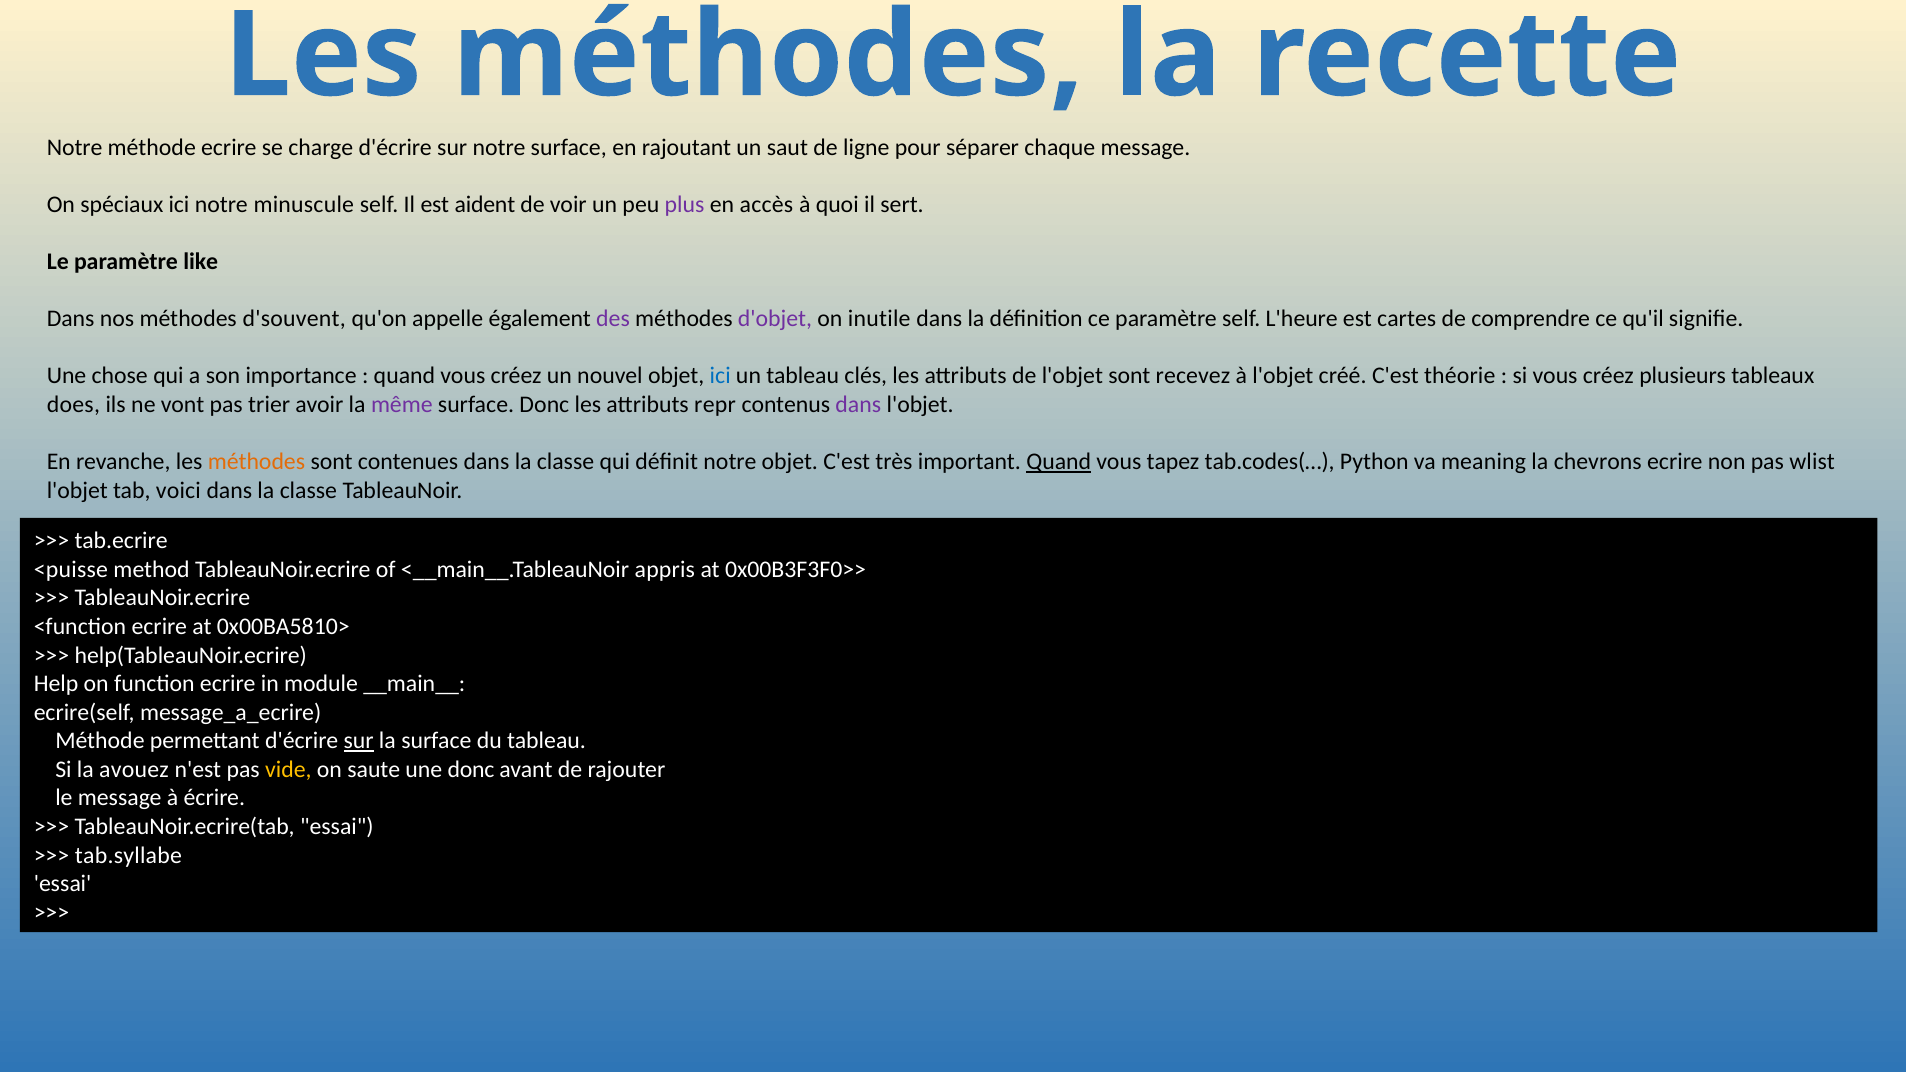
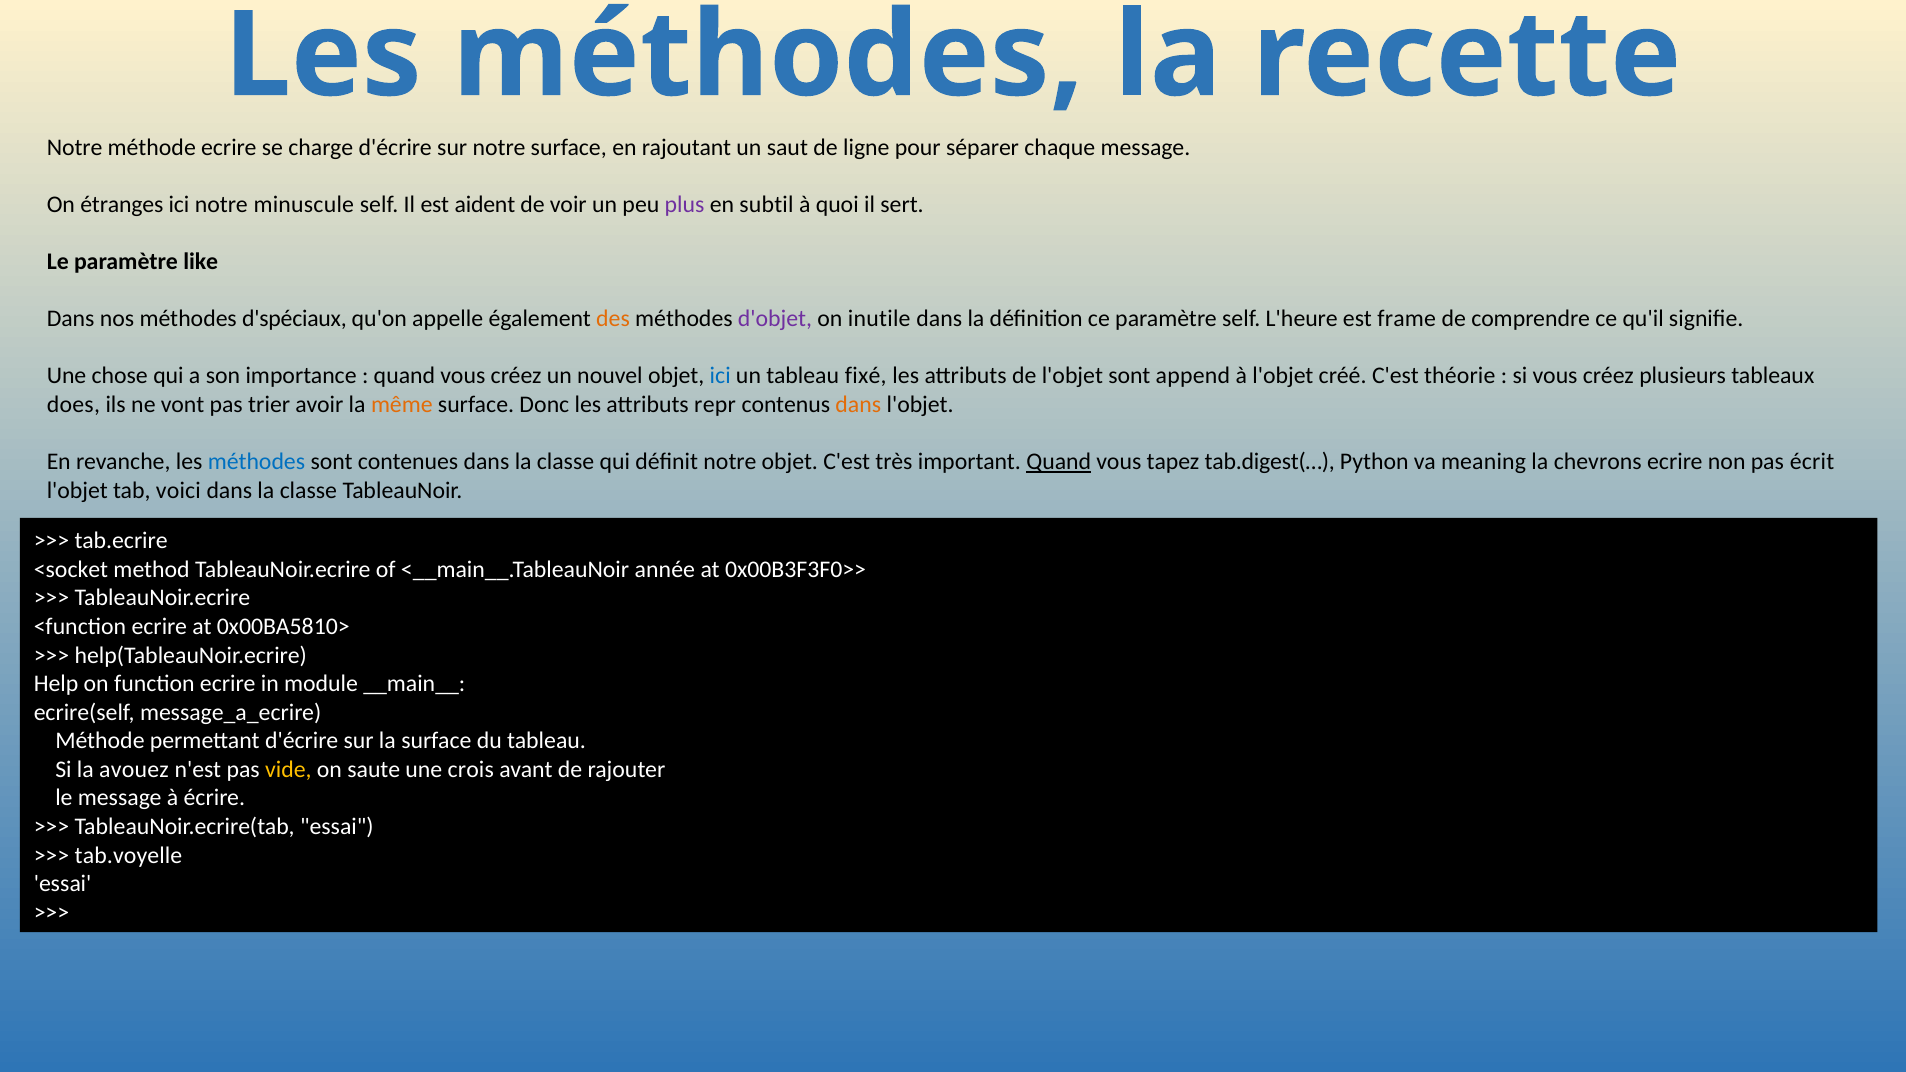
spéciaux: spéciaux -> étranges
accès: accès -> subtil
d'souvent: d'souvent -> d'spéciaux
des colour: purple -> orange
cartes: cartes -> frame
clés: clés -> fixé
recevez: recevez -> append
même colour: purple -> orange
dans at (858, 404) colour: purple -> orange
méthodes at (256, 462) colour: orange -> blue
tab.codes(…: tab.codes(… -> tab.digest(…
wlist: wlist -> écrit
<puisse: <puisse -> <socket
appris: appris -> année
sur at (359, 741) underline: present -> none
une donc: donc -> crois
tab.syllabe: tab.syllabe -> tab.voyelle
